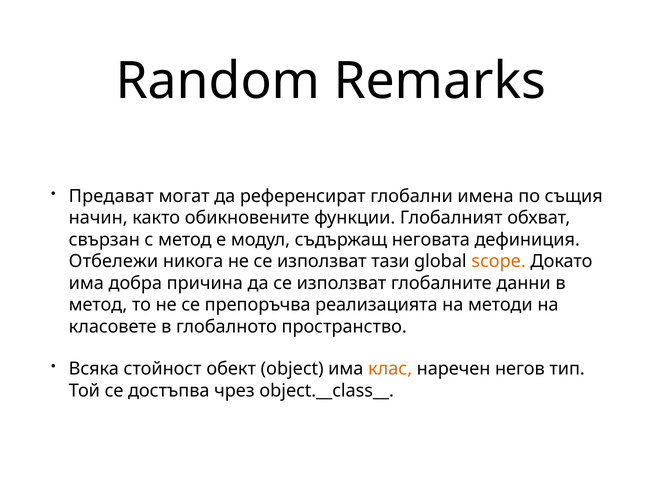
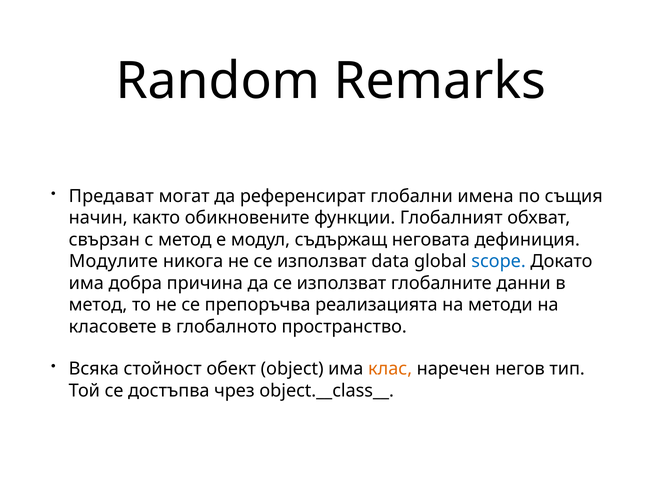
Отбележи: Отбележи -> Модулите
тази: тази -> data
scope colour: orange -> blue
